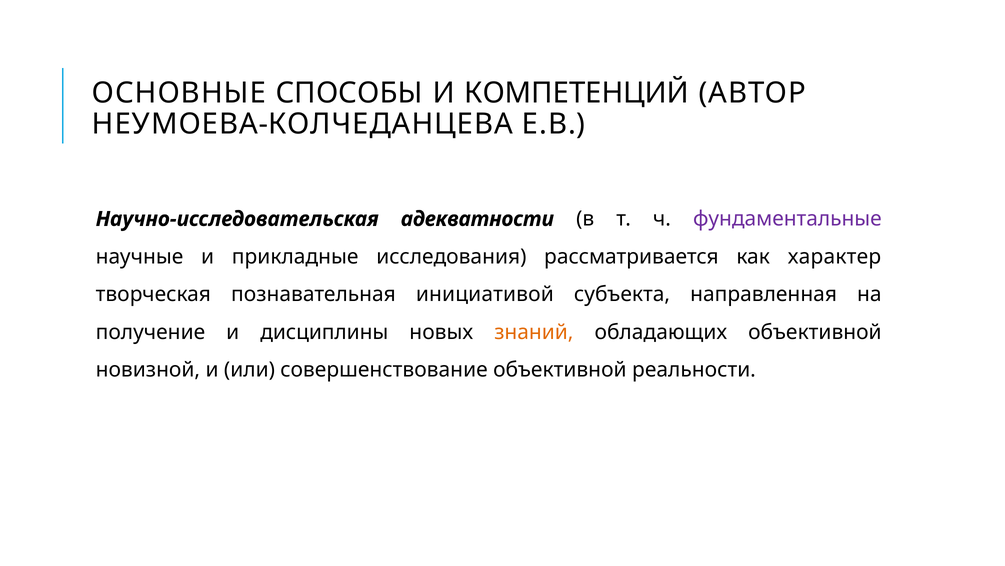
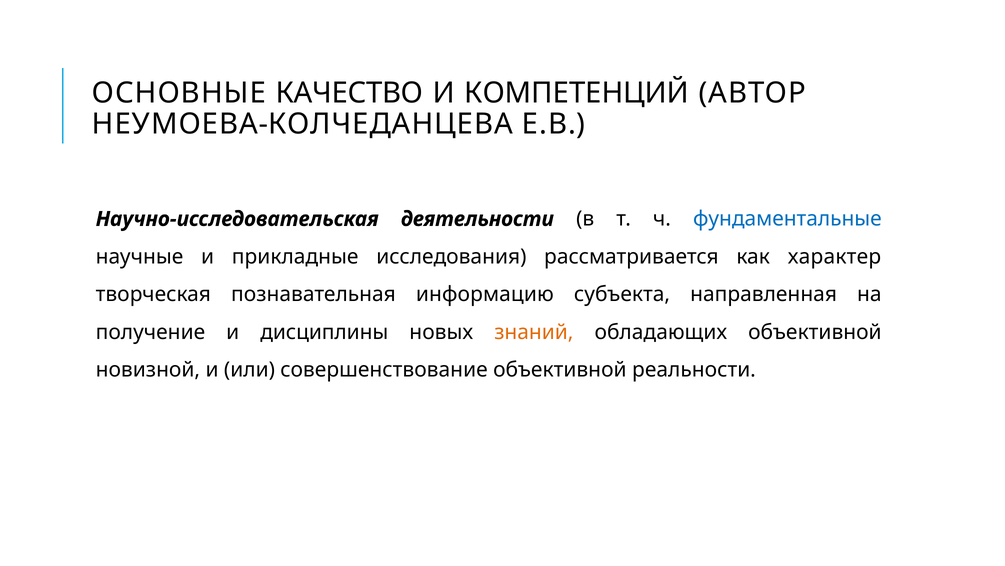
СПОСОБЫ: СПОСОБЫ -> КАЧЕСТВО
адекватности: адекватности -> деятельности
фундаментальные colour: purple -> blue
инициативой: инициативой -> информацию
